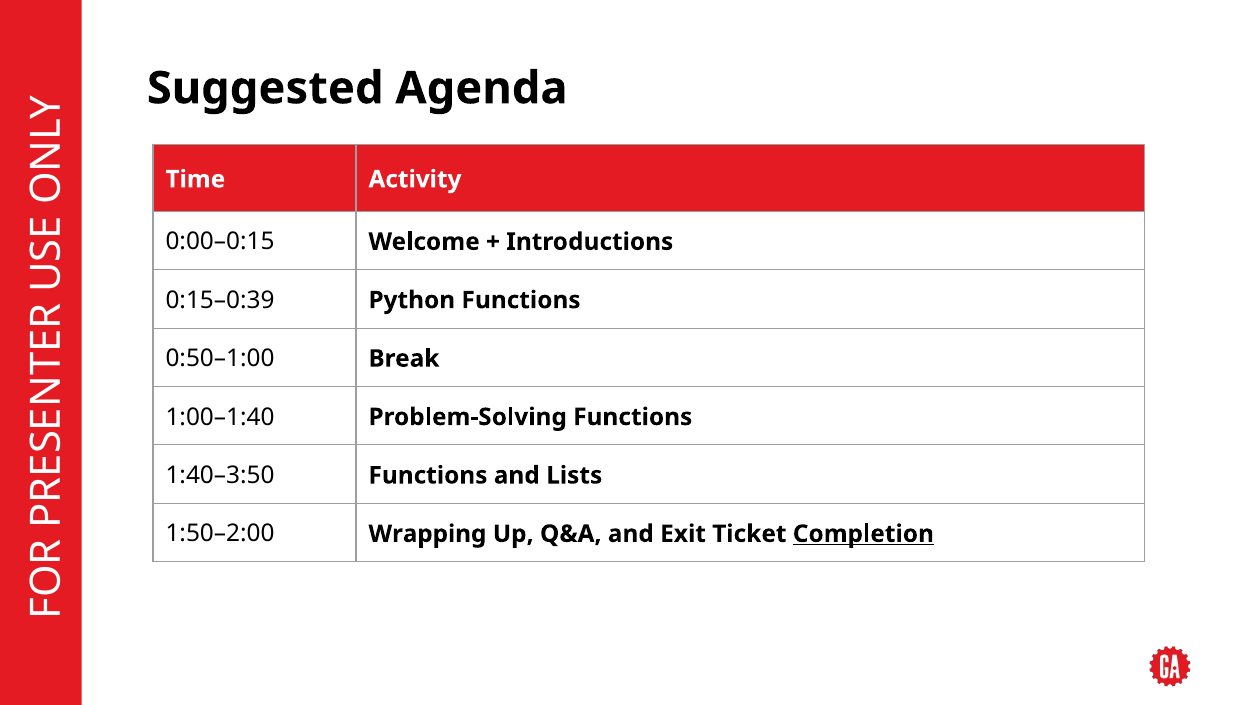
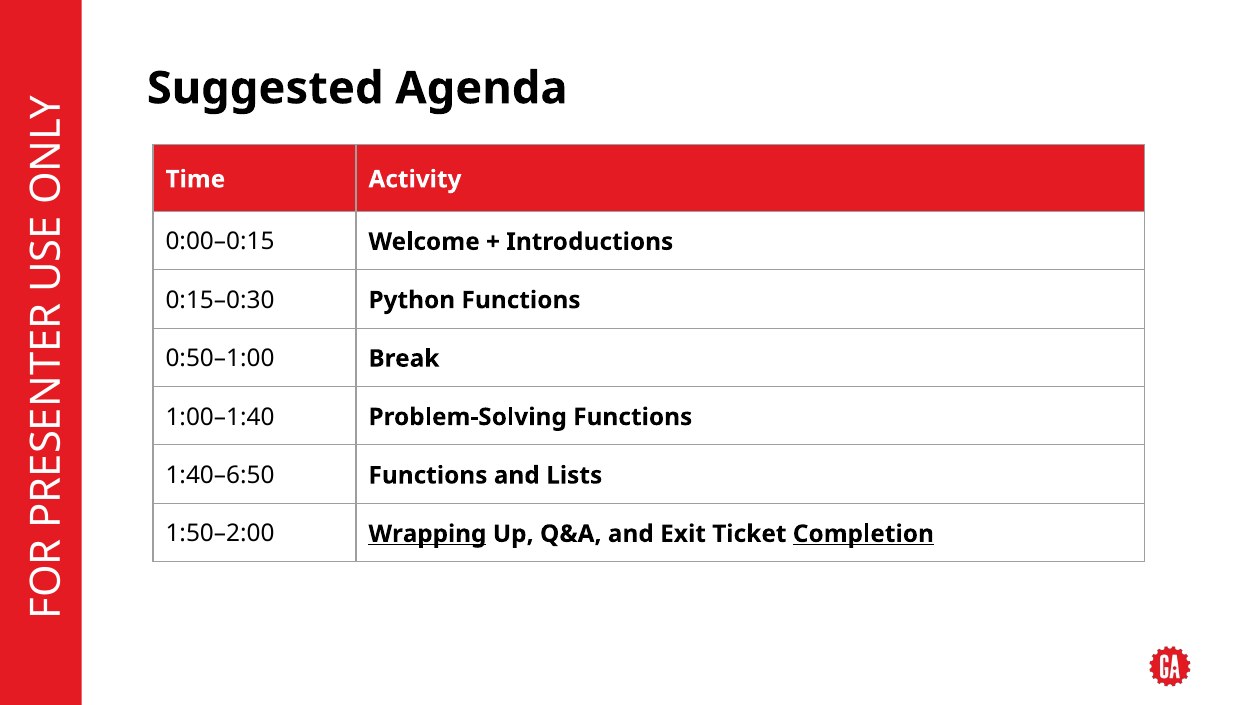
0:15–0:39: 0:15–0:39 -> 0:15–0:30
1:40–3:50: 1:40–3:50 -> 1:40–6:50
Wrapping underline: none -> present
